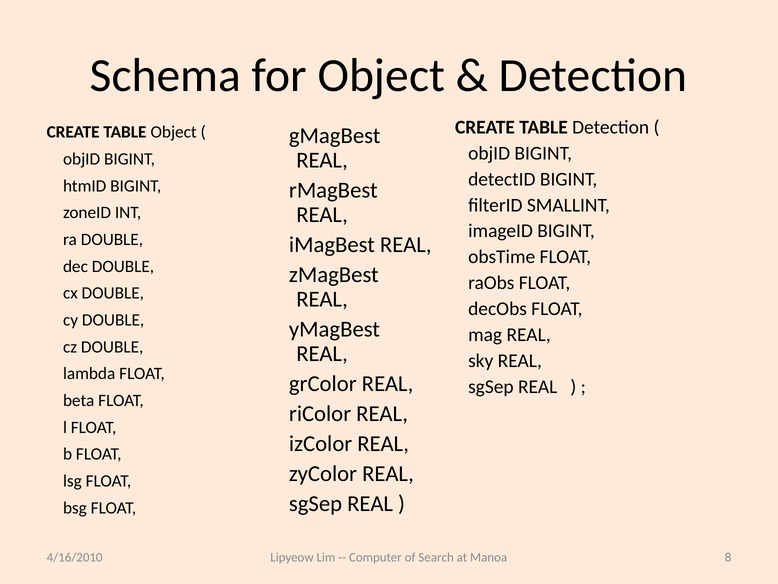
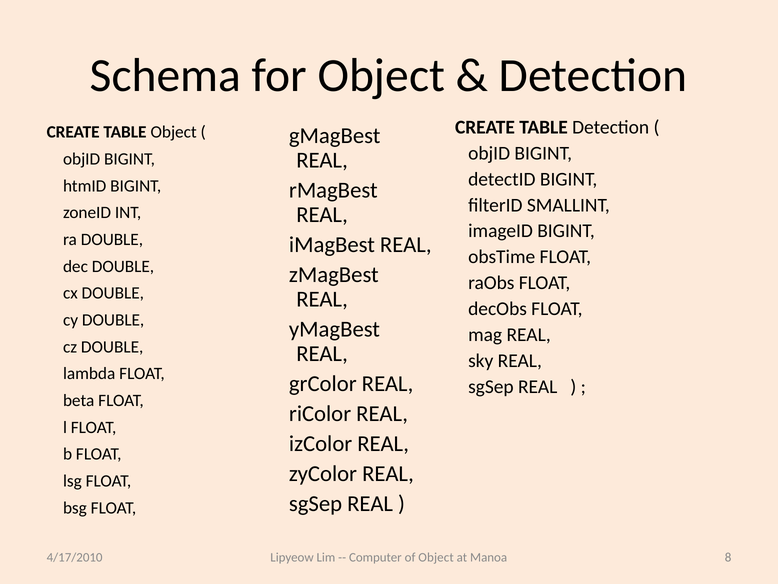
4/16/2010: 4/16/2010 -> 4/17/2010
of Search: Search -> Object
